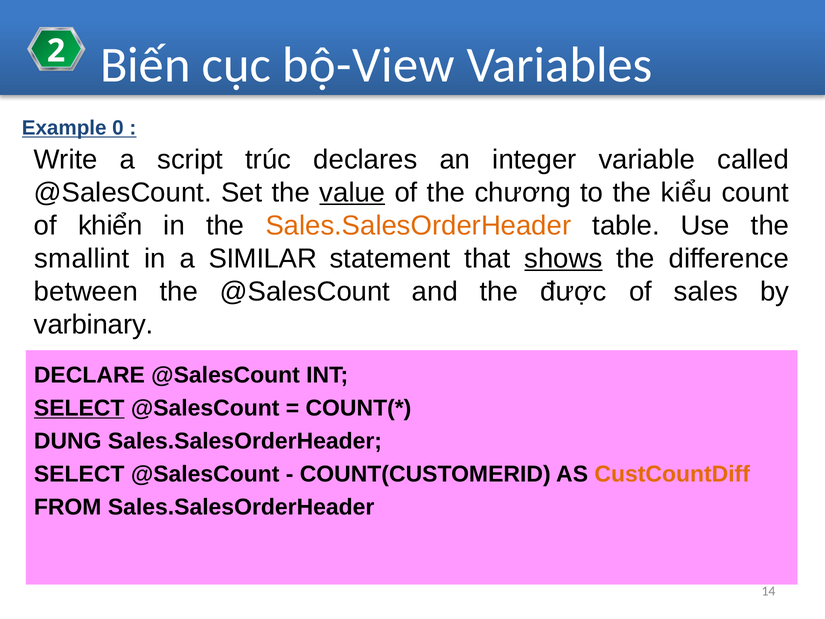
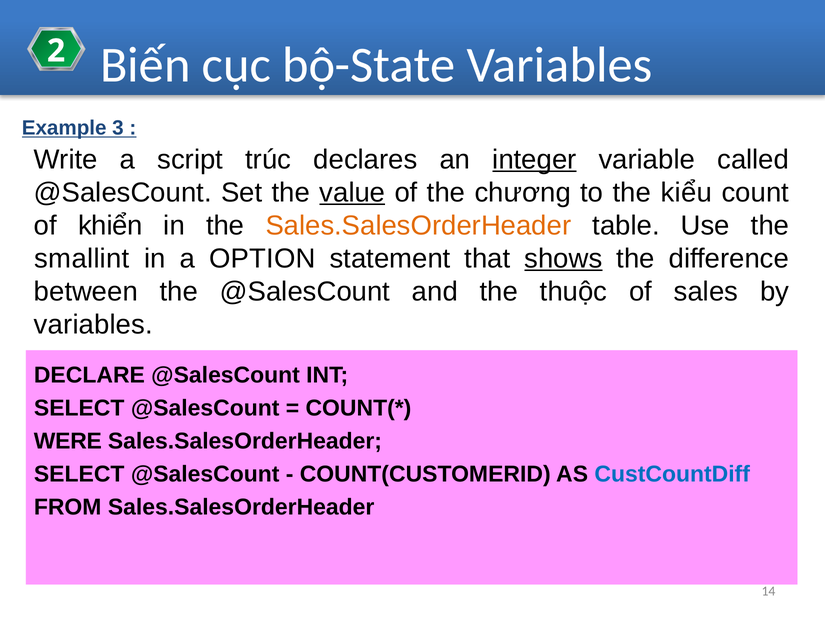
bộ-View: bộ-View -> bộ-State
0: 0 -> 3
integer underline: none -> present
SIMILAR: SIMILAR -> OPTION
được: được -> thuộc
varbinary at (94, 324): varbinary -> variables
SELECT at (79, 408) underline: present -> none
DUNG: DUNG -> WERE
CustCountDiff colour: orange -> blue
